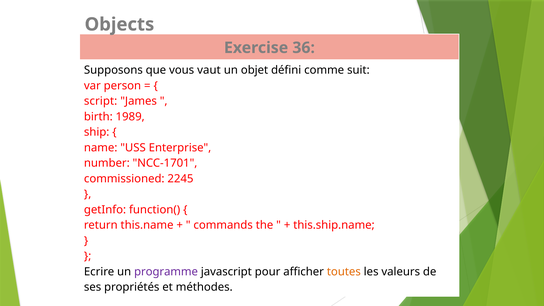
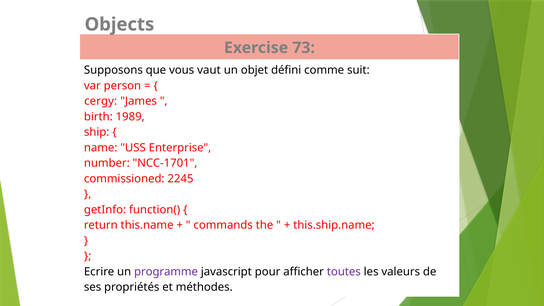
36: 36 -> 73
script: script -> cergy
toutes colour: orange -> purple
